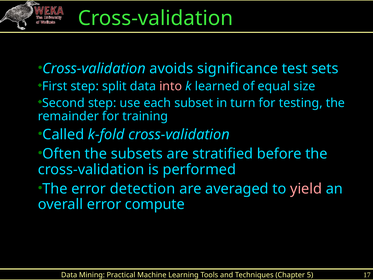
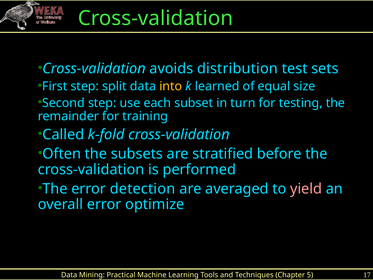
significance: significance -> distribution
into colour: pink -> yellow
compute: compute -> optimize
